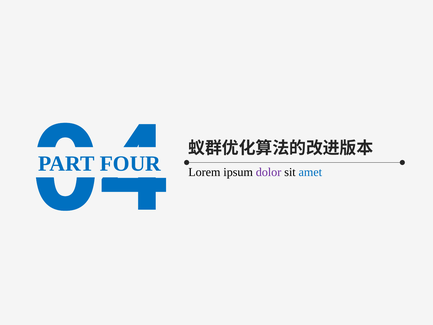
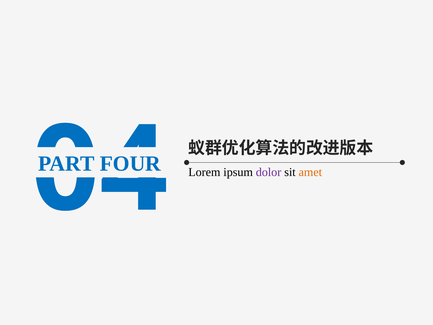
amet colour: blue -> orange
